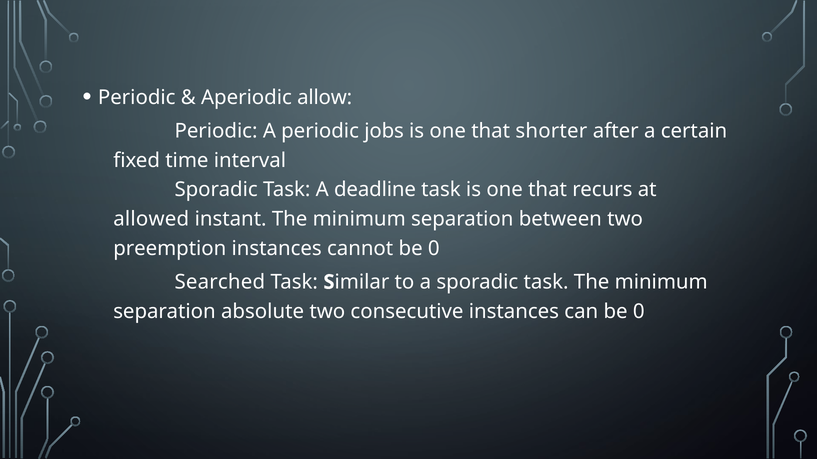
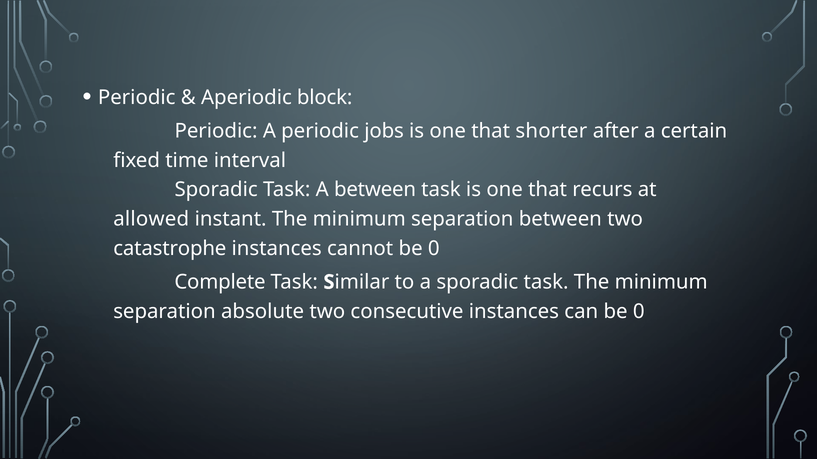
allow: allow -> block
A deadline: deadline -> between
preemption: preemption -> catastrophe
Searched: Searched -> Complete
